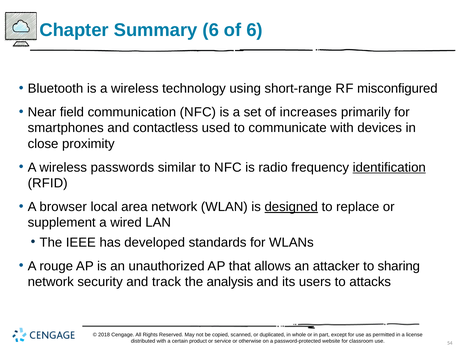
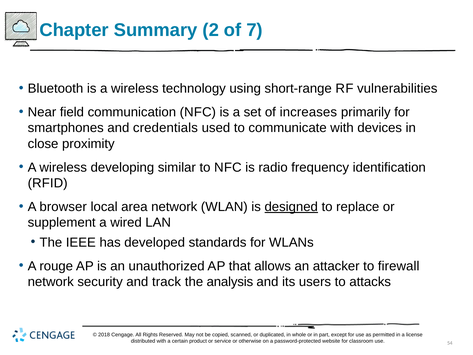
Summary 6: 6 -> 2
of 6: 6 -> 7
misconfigured: misconfigured -> vulnerabilities
contactless: contactless -> credentials
passwords: passwords -> developing
identification underline: present -> none
sharing: sharing -> firewall
